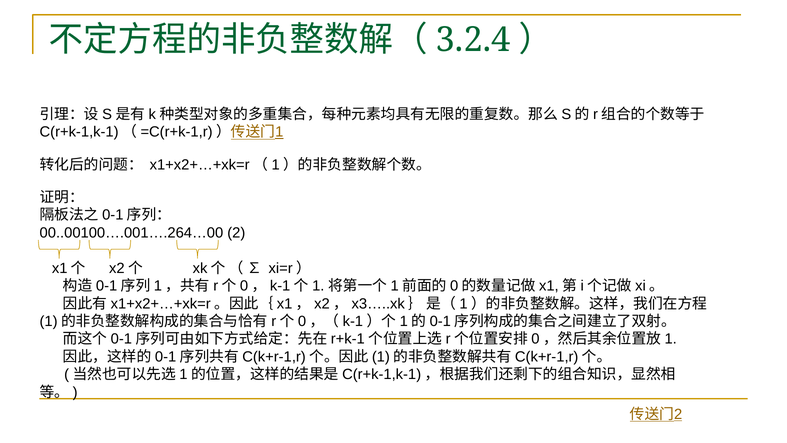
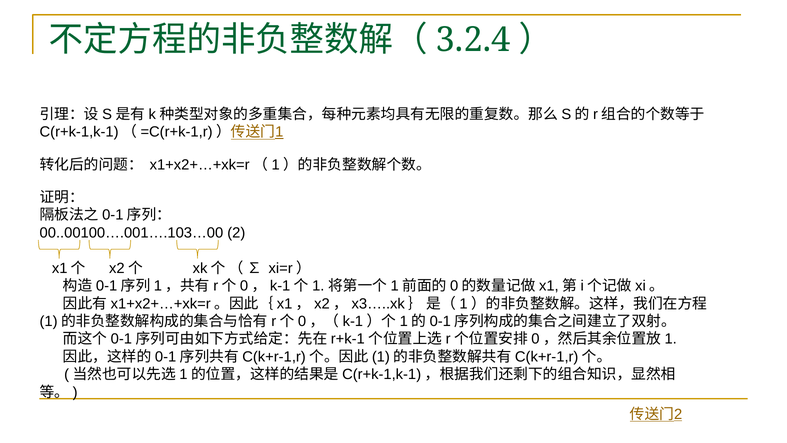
00..00100….001….264…00: 00..00100….001….264…00 -> 00..00100….001….103…00
